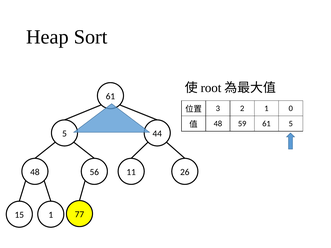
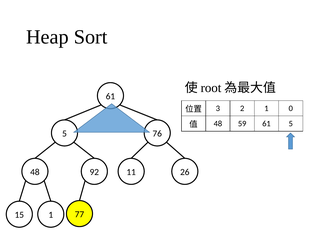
44: 44 -> 76
56: 56 -> 92
